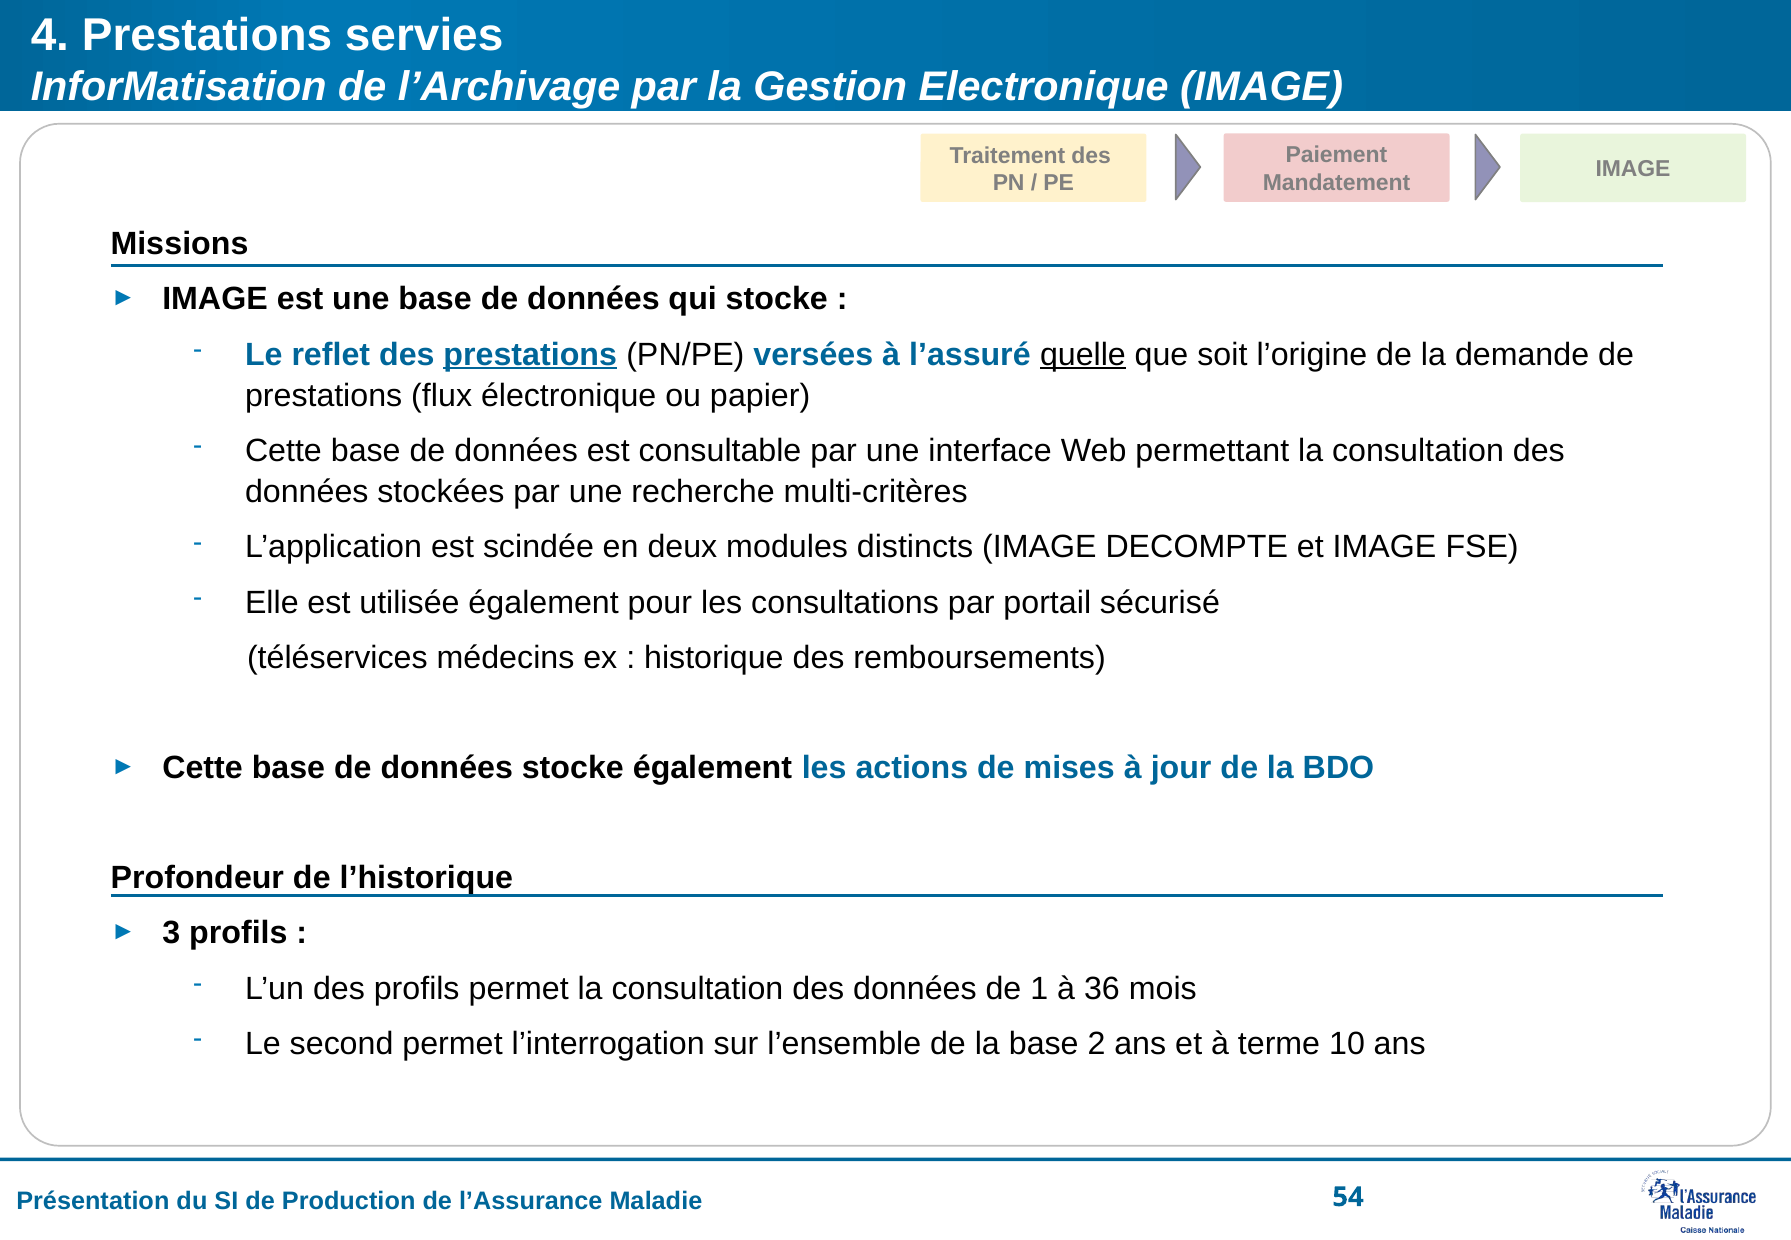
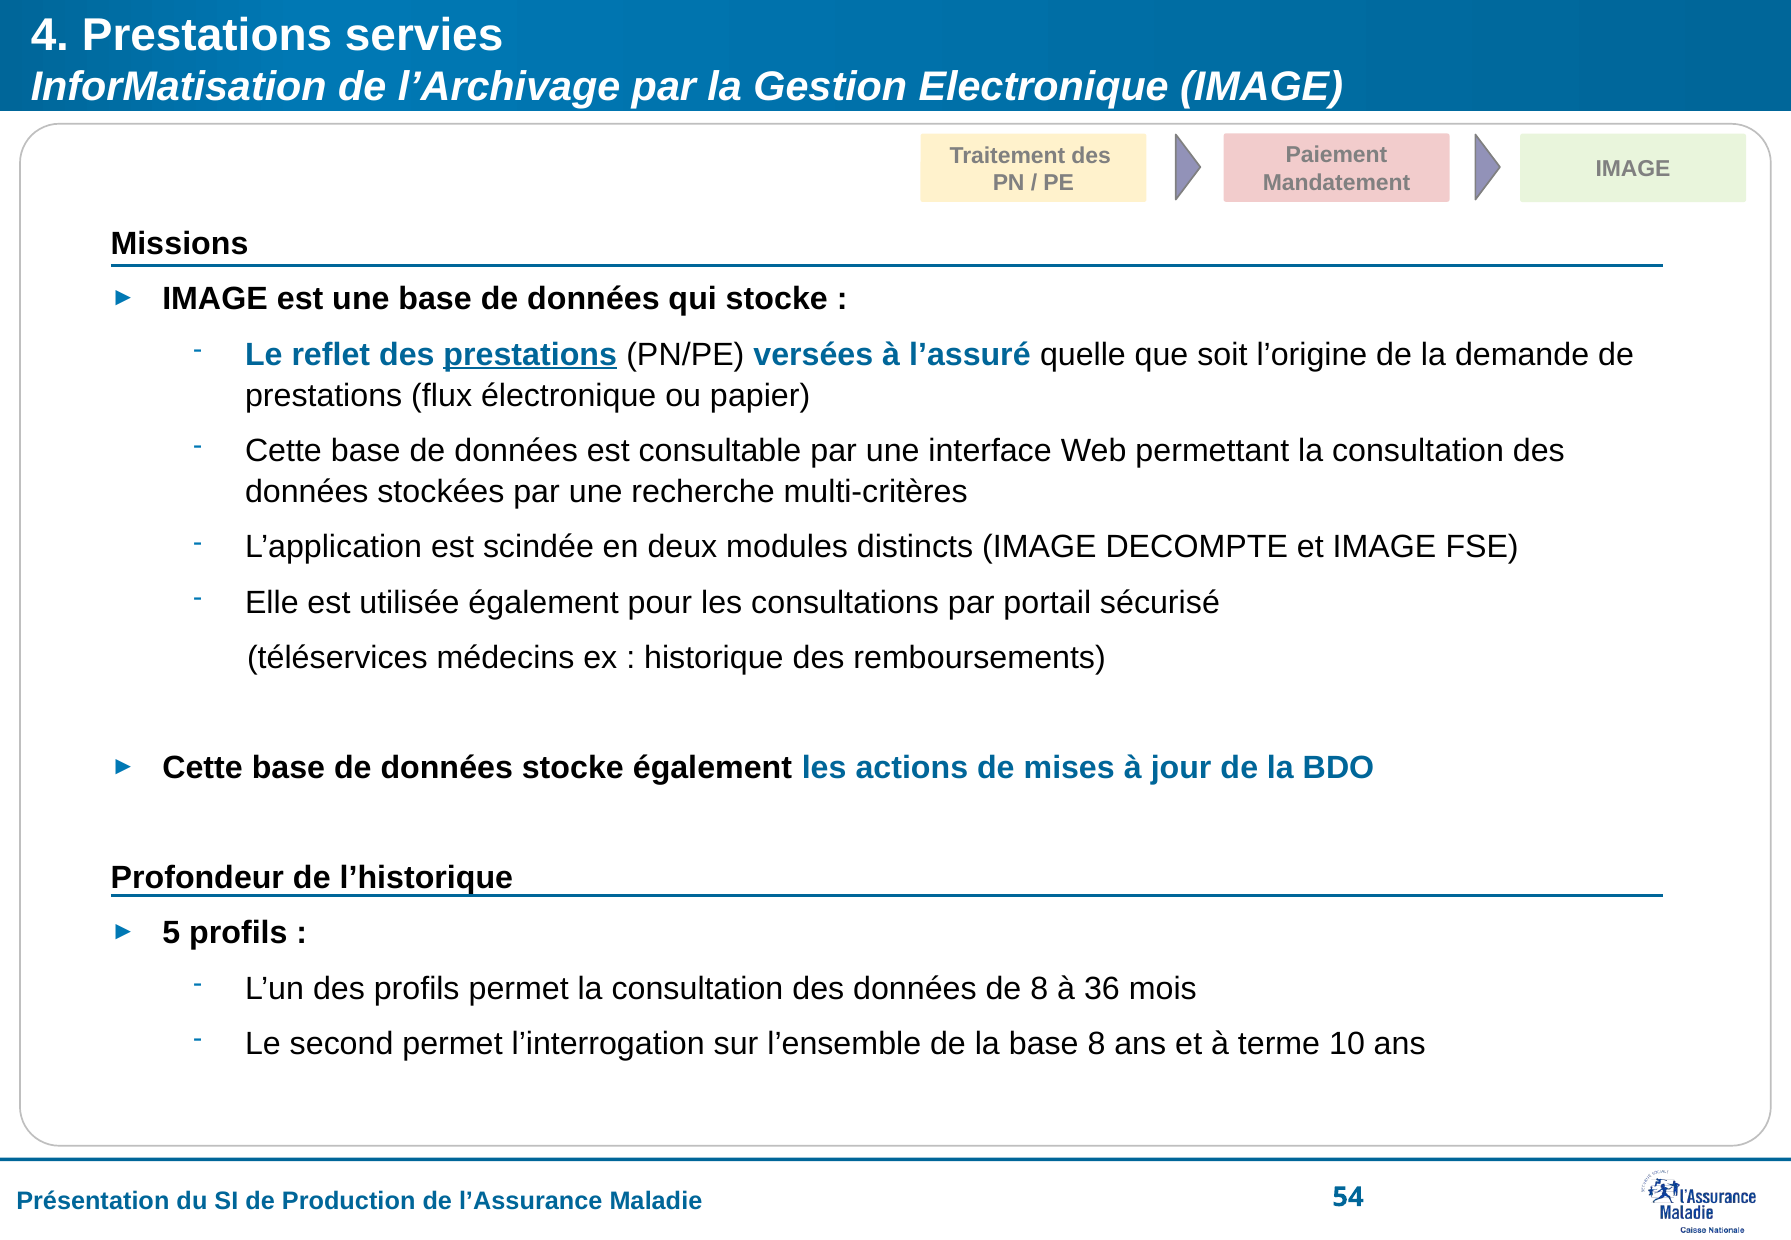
quelle underline: present -> none
3: 3 -> 5
de 1: 1 -> 8
base 2: 2 -> 8
